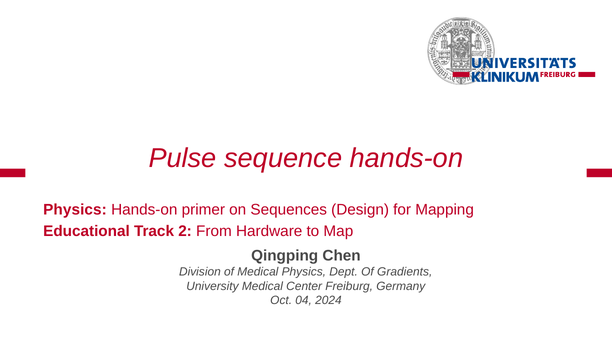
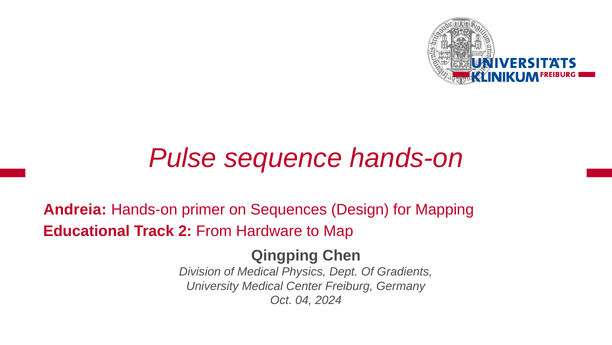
Physics at (75, 209): Physics -> Andreia
